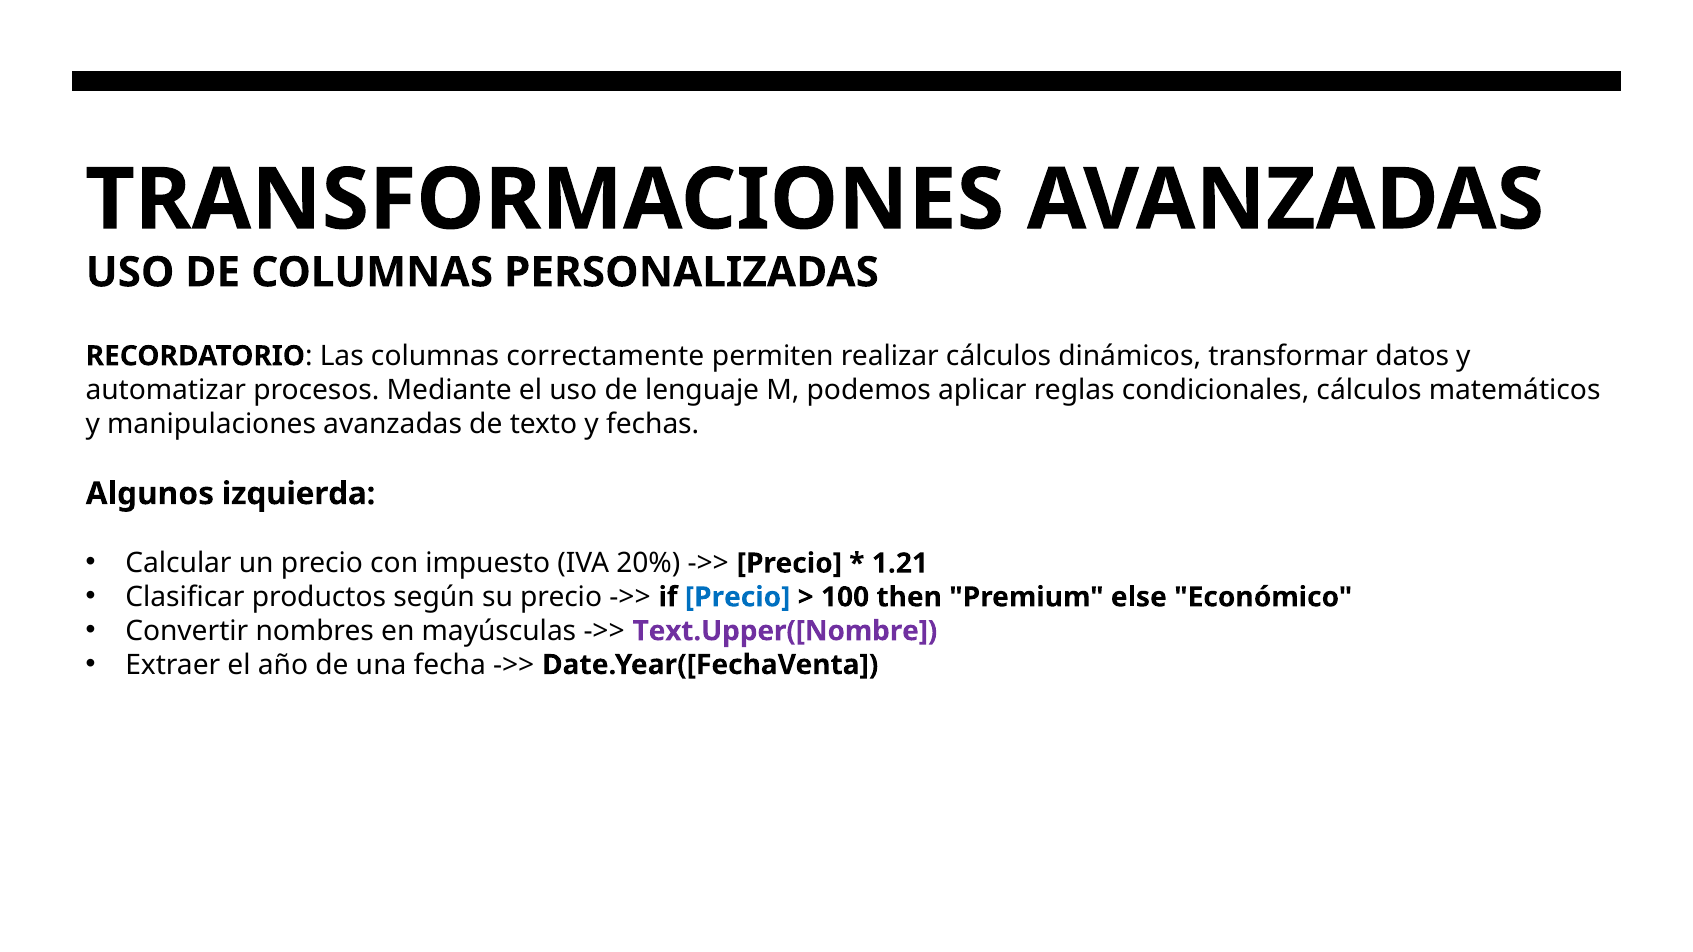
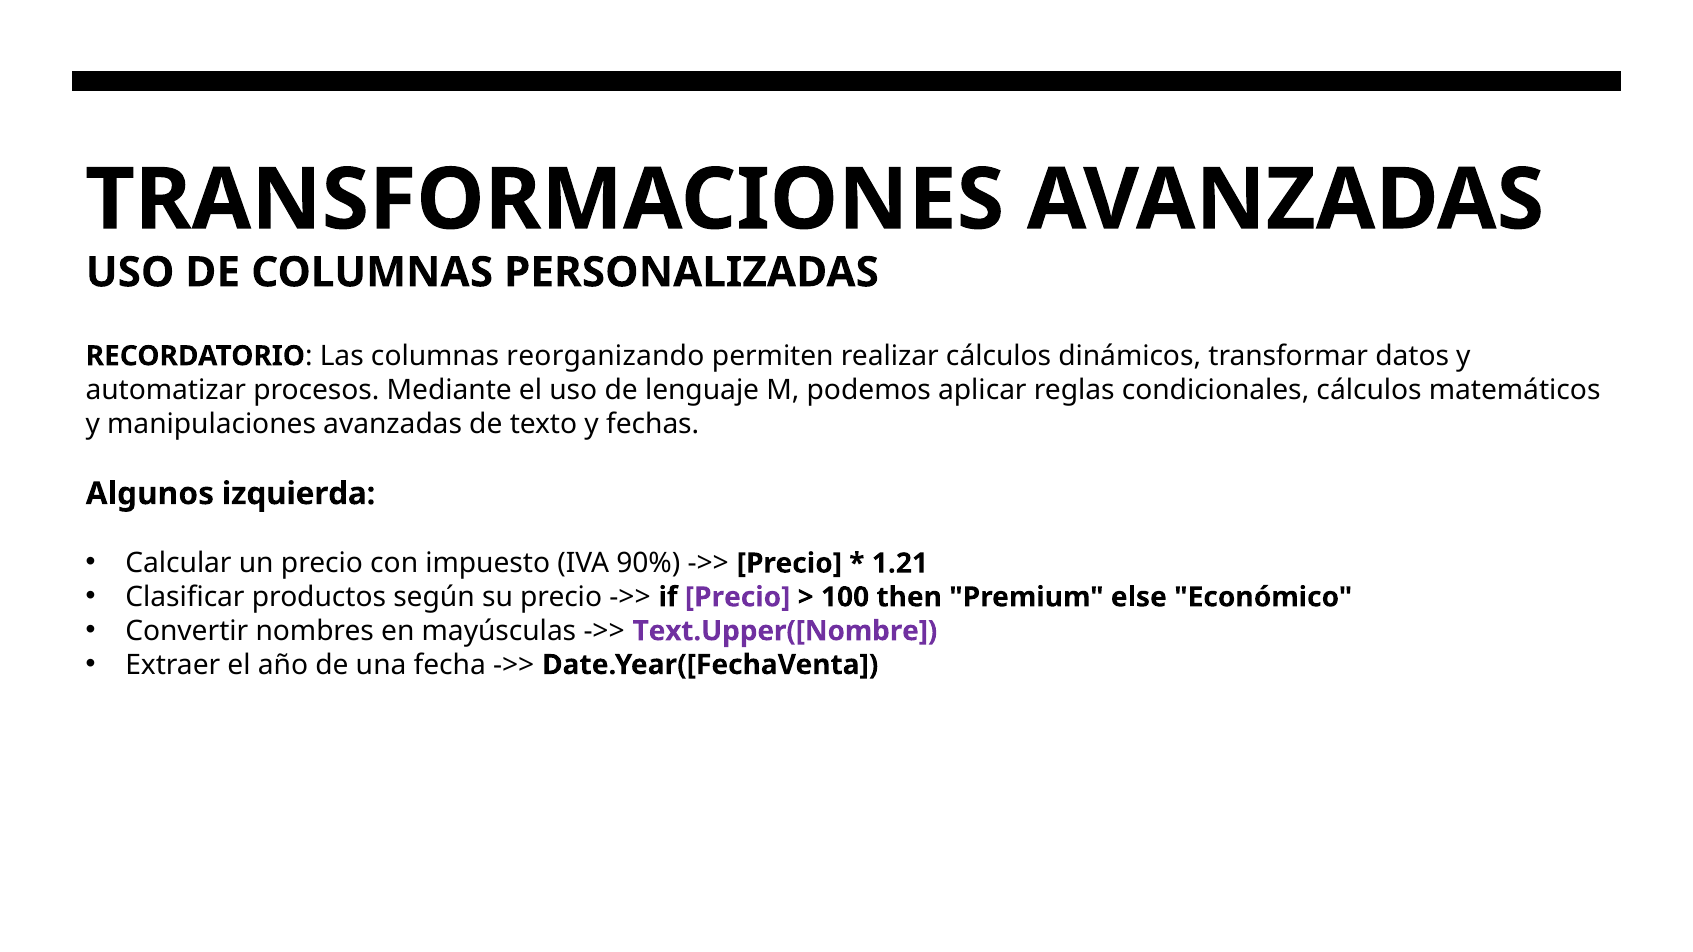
correctamente: correctamente -> reorganizando
20%: 20% -> 90%
Precio at (738, 597) colour: blue -> purple
